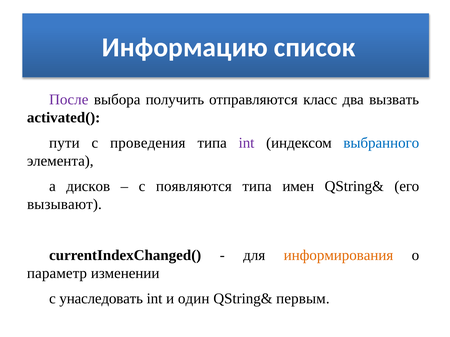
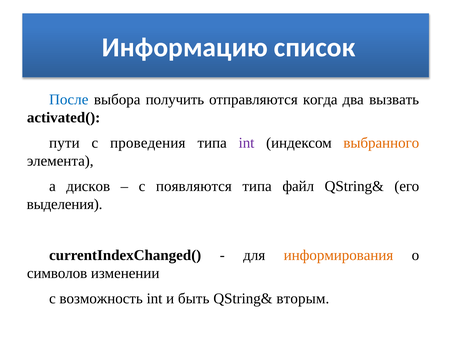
После colour: purple -> blue
класс: класс -> когда
выбранного colour: blue -> orange
имен: имен -> файл
вызывают: вызывают -> выделения
параметр: параметр -> символов
унаследовать: унаследовать -> возможность
один: один -> быть
первым: первым -> вторым
